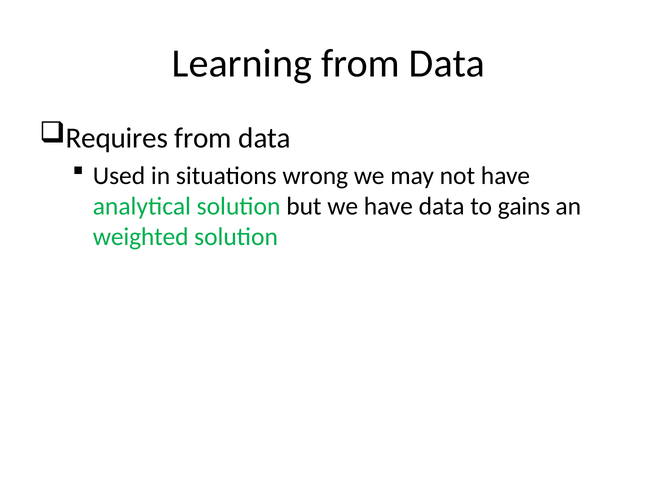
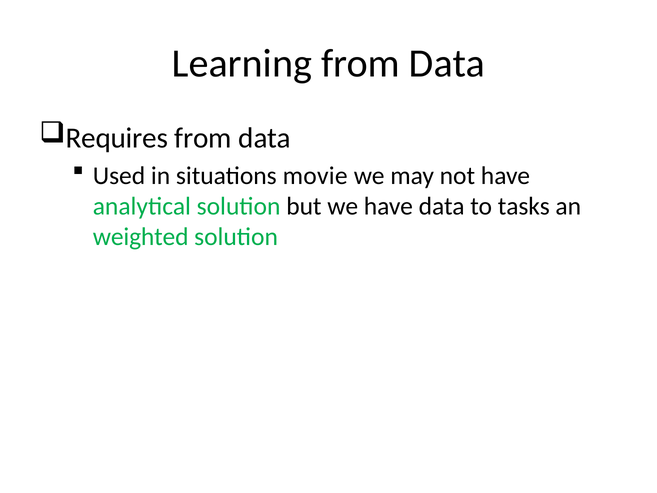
wrong: wrong -> movie
gains: gains -> tasks
